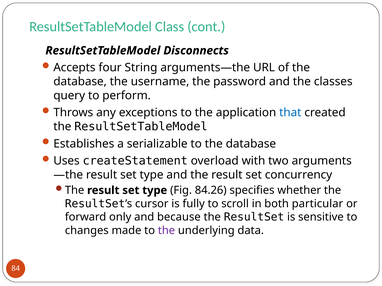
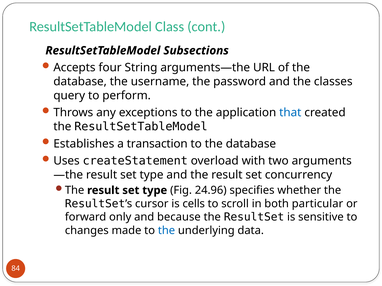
Disconnects: Disconnects -> Subsections
serializable: serializable -> transaction
84.26: 84.26 -> 24.96
fully: fully -> cells
the at (167, 231) colour: purple -> blue
